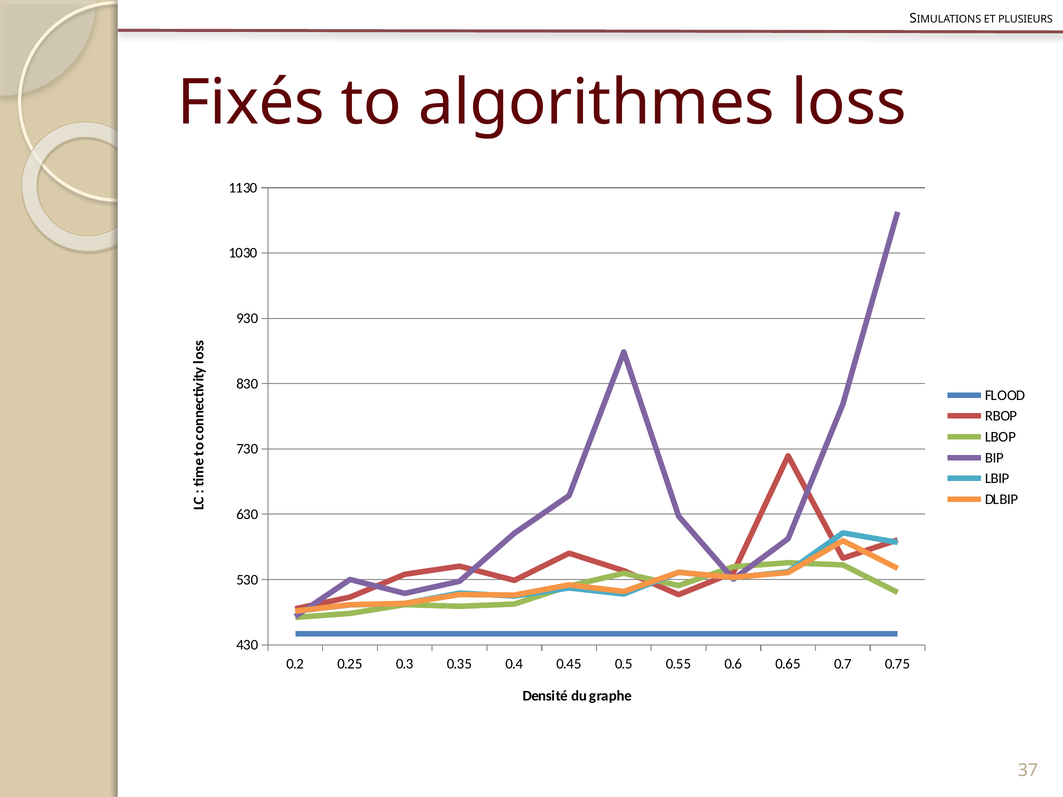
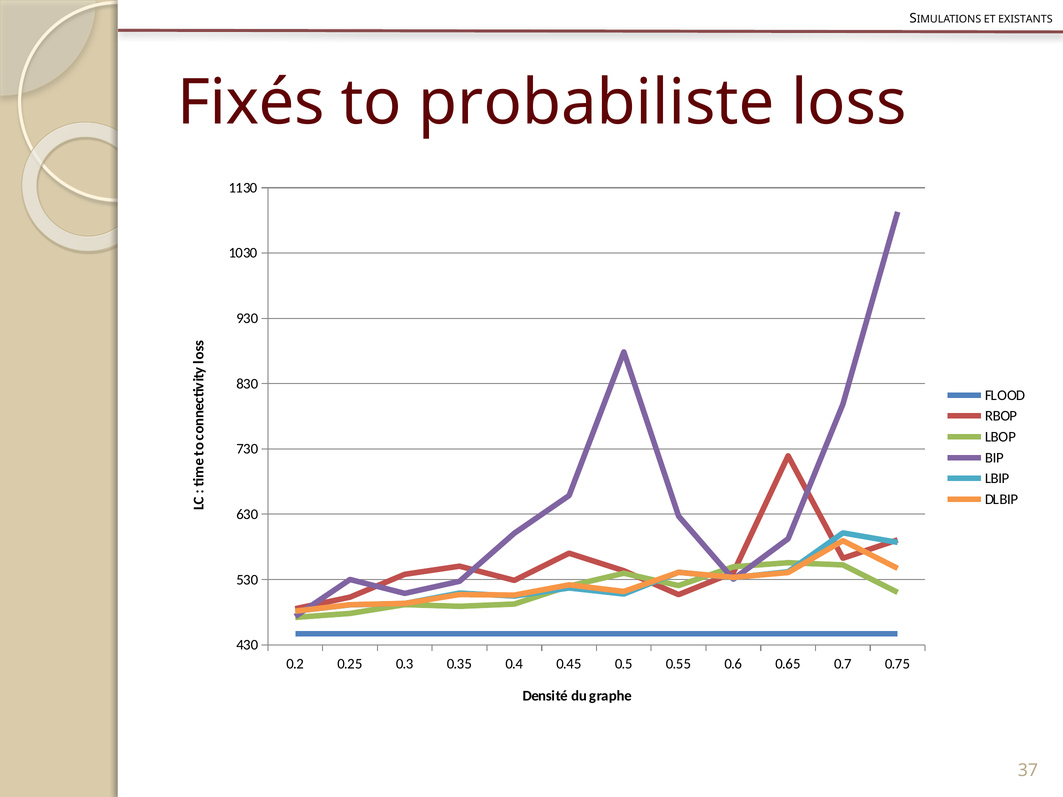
PLUSIEURS: PLUSIEURS -> EXISTANTS
algorithmes: algorithmes -> probabiliste
